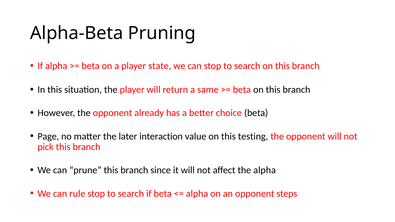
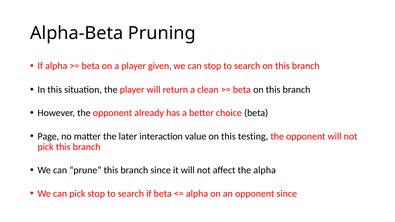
state: state -> given
same: same -> clean
can rule: rule -> pick
opponent steps: steps -> since
